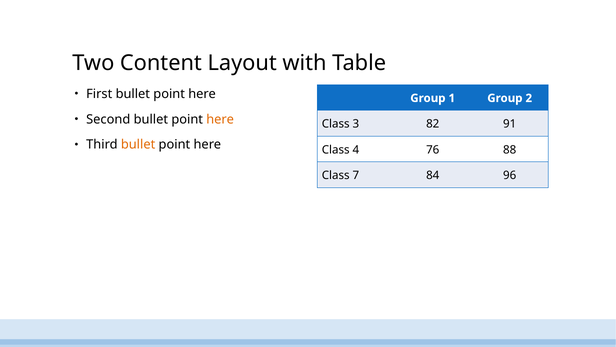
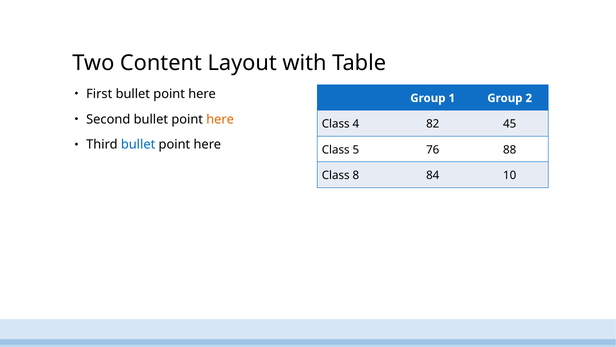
3: 3 -> 4
91: 91 -> 45
bullet at (138, 145) colour: orange -> blue
4: 4 -> 5
7: 7 -> 8
96: 96 -> 10
